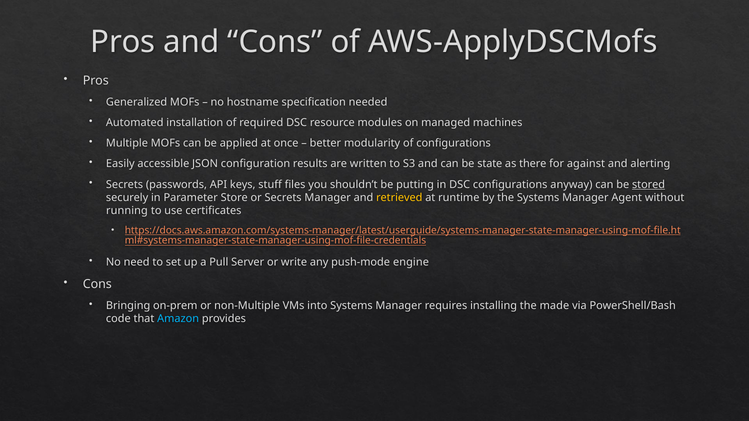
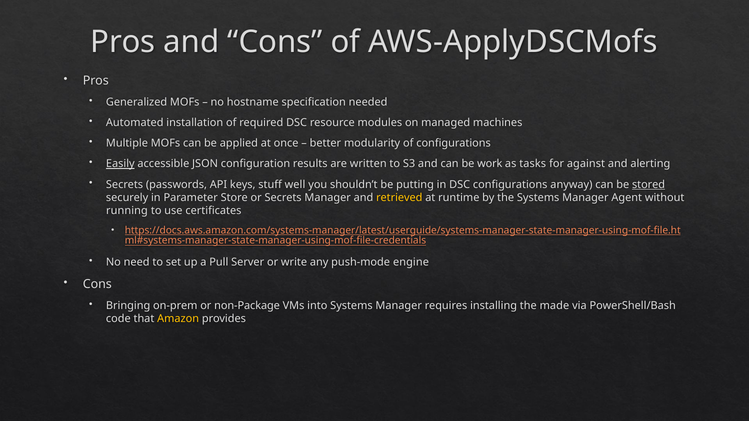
Easily underline: none -> present
state: state -> work
there: there -> tasks
files: files -> well
non-Multiple: non-Multiple -> non-Package
Amazon colour: light blue -> yellow
